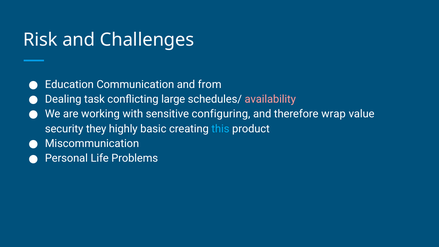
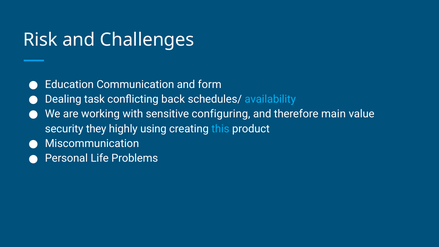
from: from -> form
large: large -> back
availability colour: pink -> light blue
wrap: wrap -> main
basic: basic -> using
